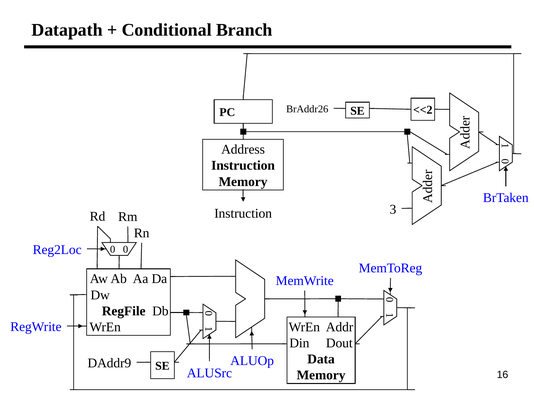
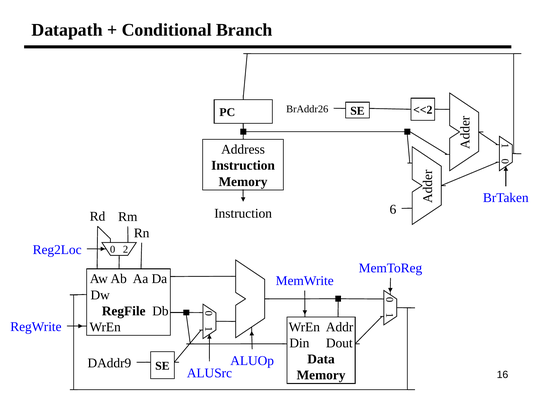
3: 3 -> 6
0 0: 0 -> 2
